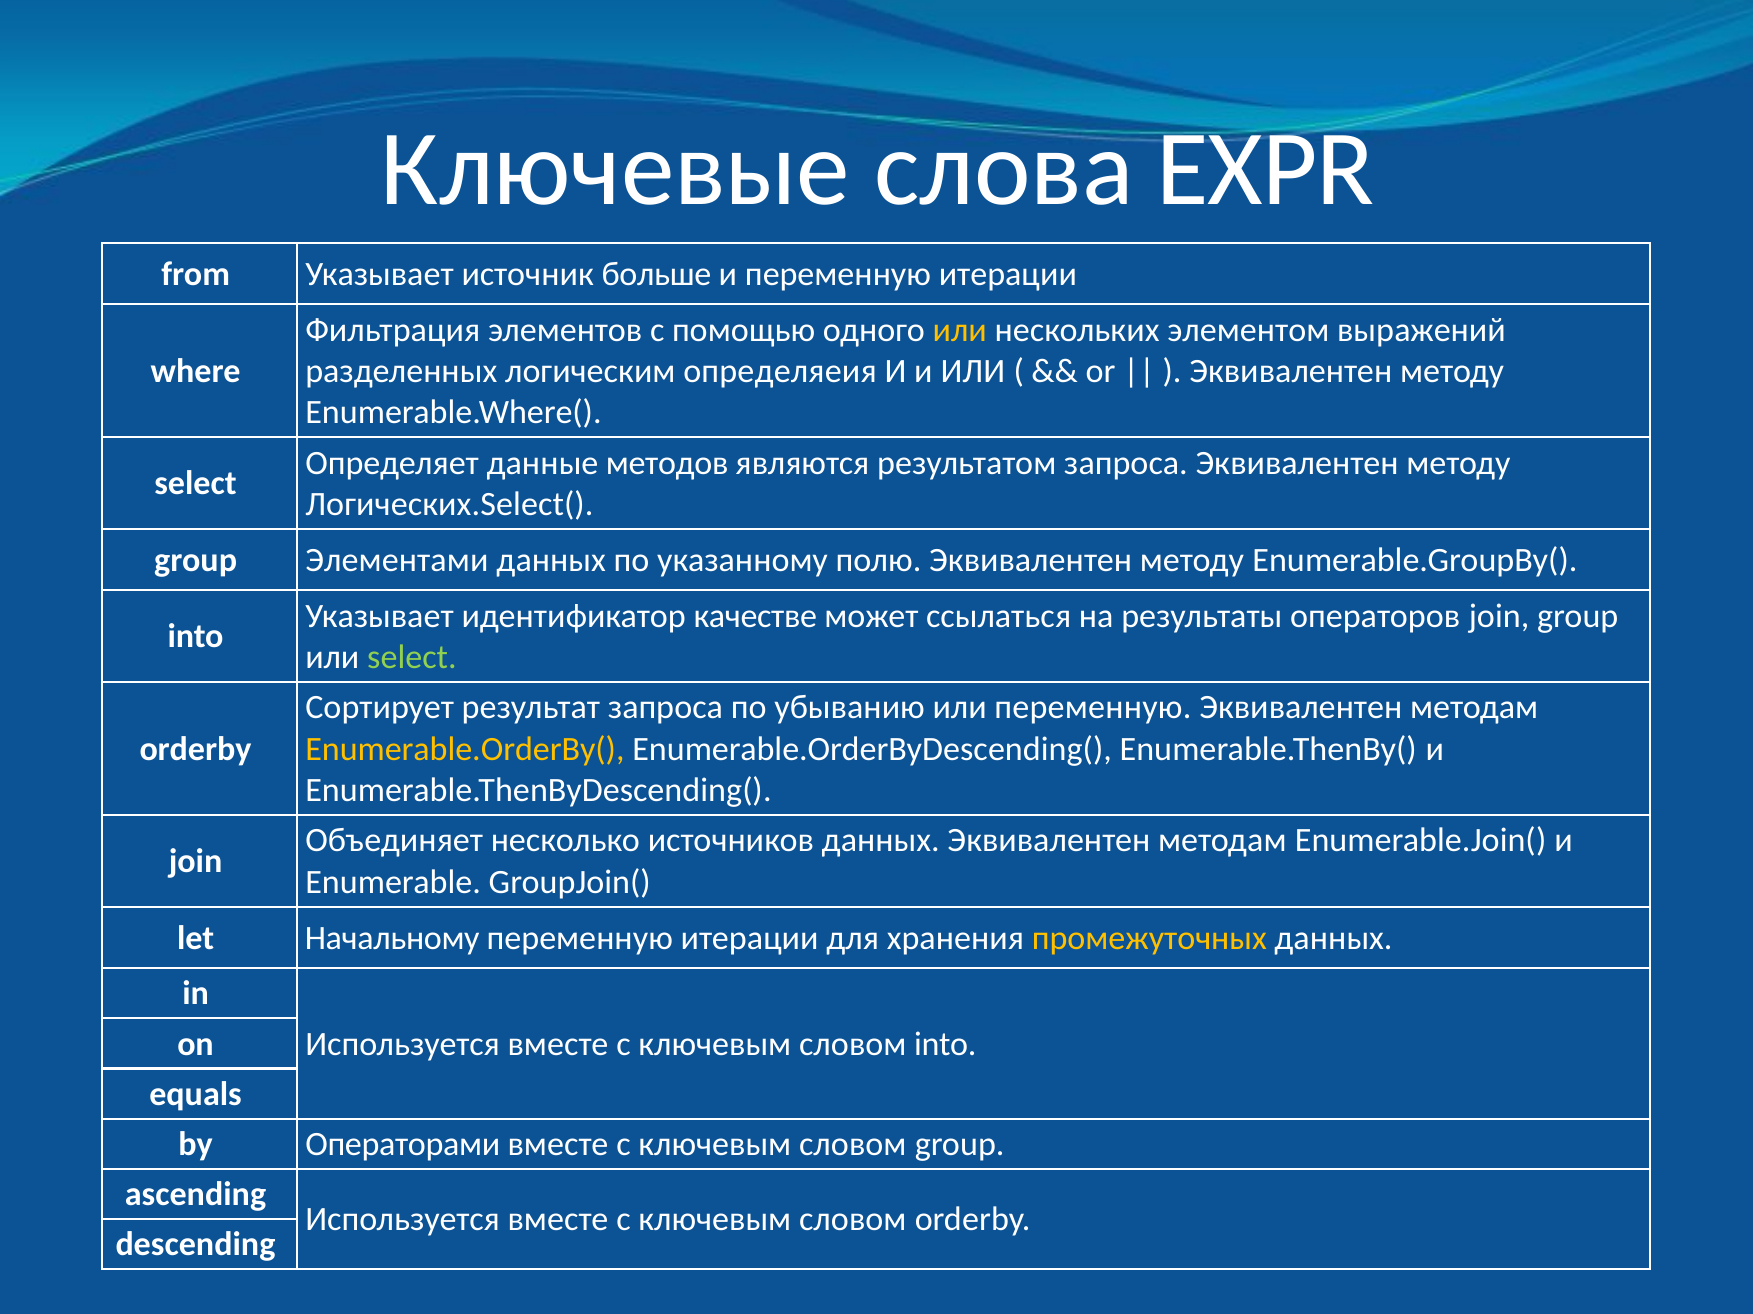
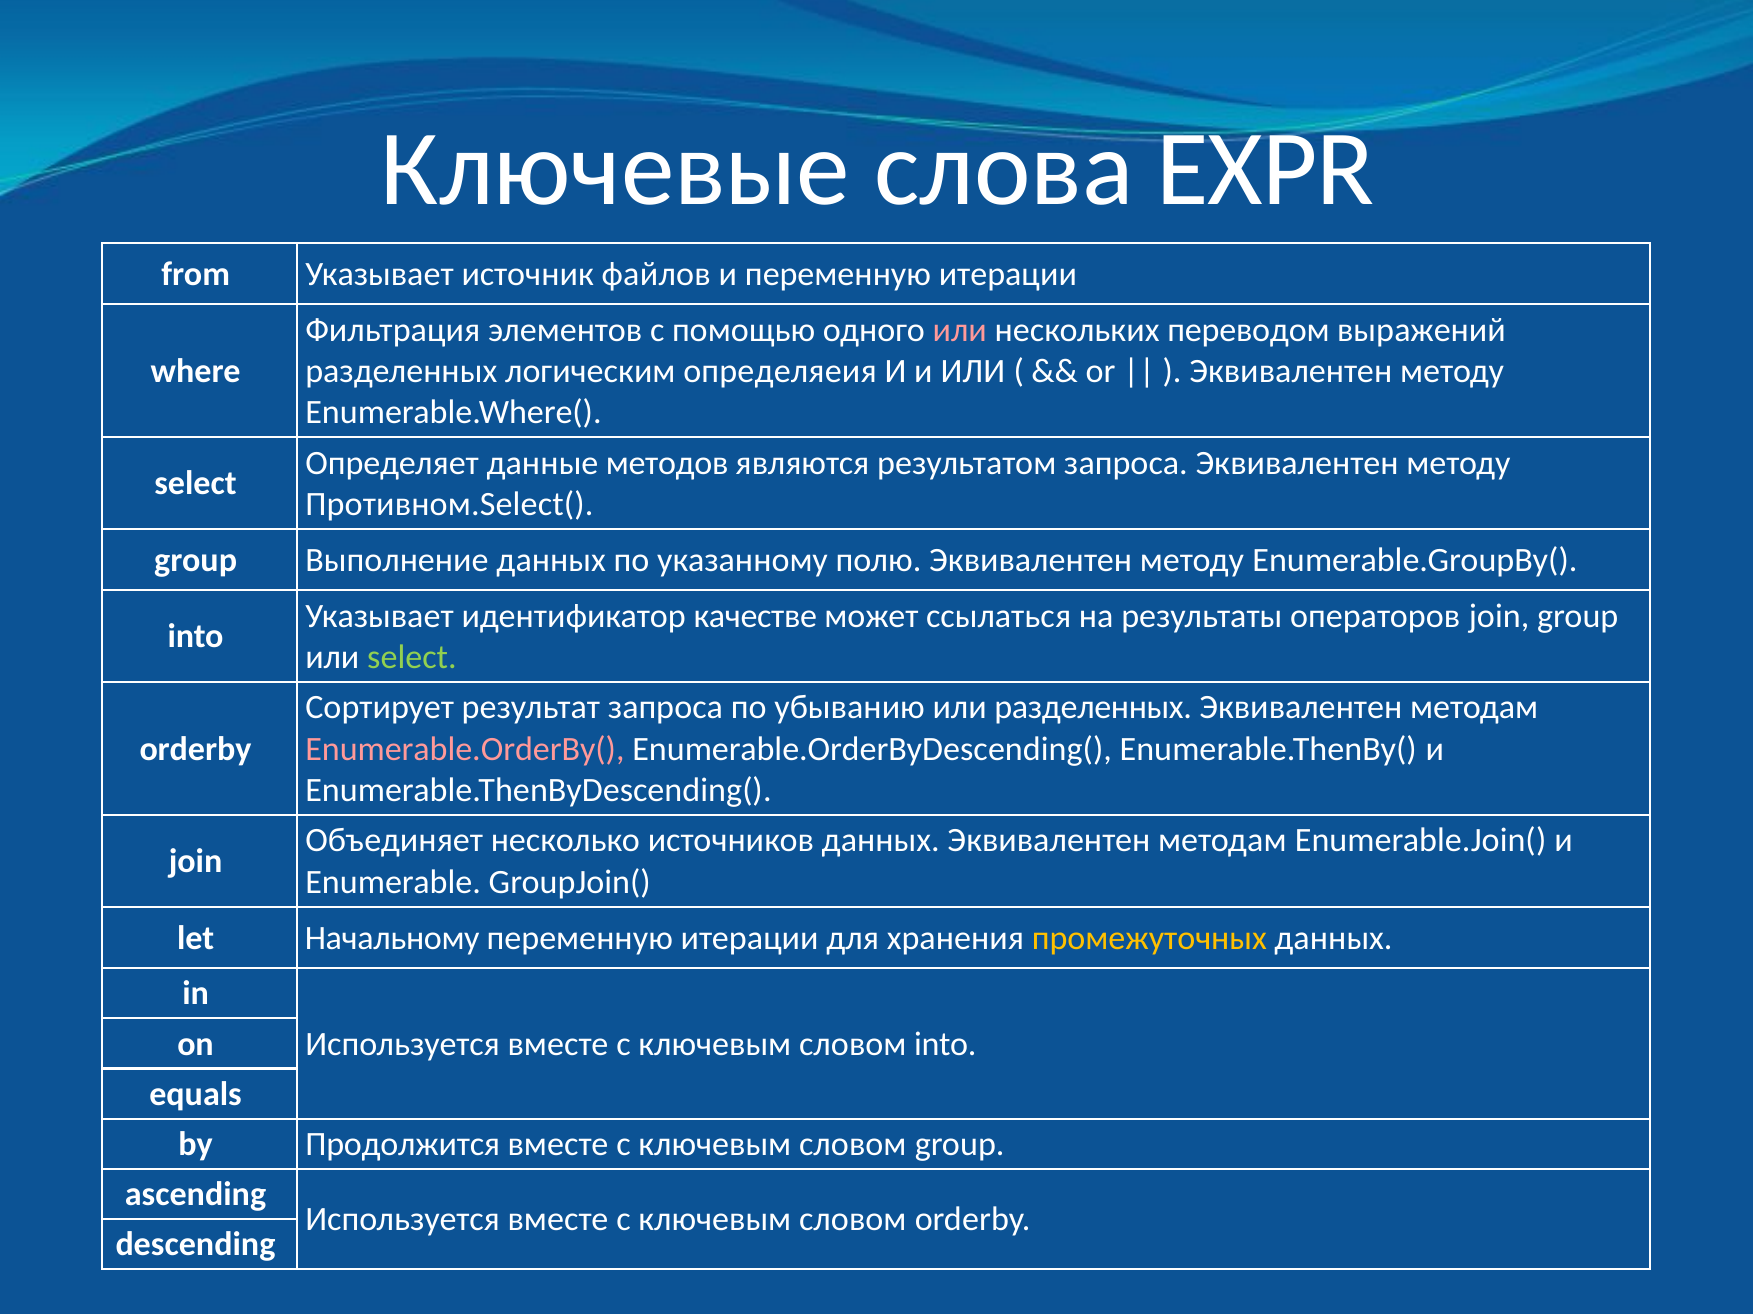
больше: больше -> файлов
или at (960, 330) colour: yellow -> pink
элементом: элементом -> переводом
Логических.Select(: Логических.Select( -> Противном.Select(
Элементами: Элементами -> Выполнение
или переменную: переменную -> разделенных
Enumerable.OrderBy( colour: yellow -> pink
Операторами: Операторами -> Продолжится
